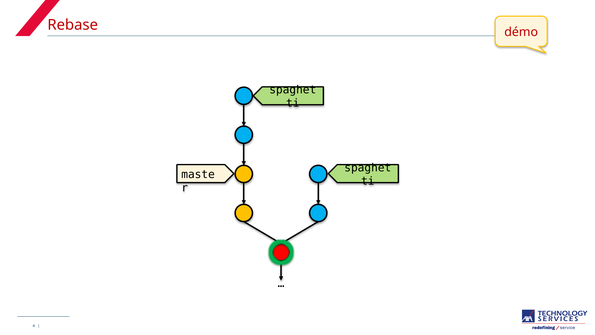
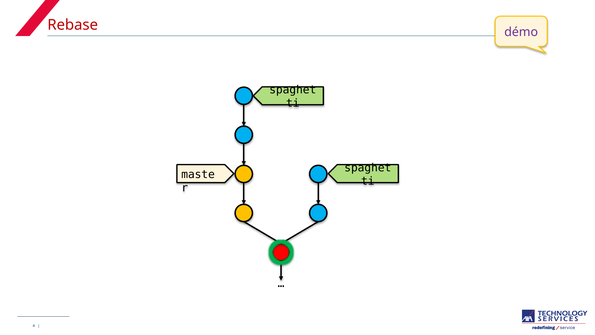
démo colour: red -> purple
